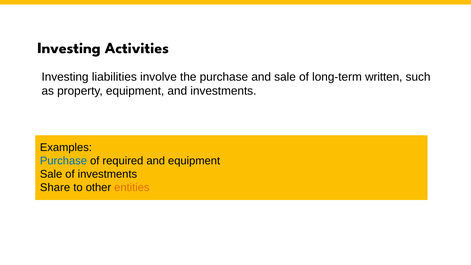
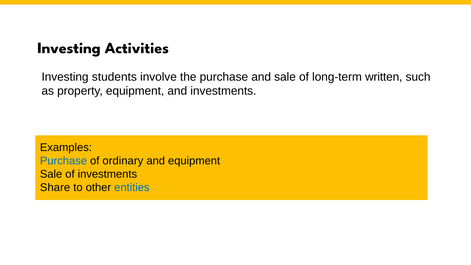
liabilities: liabilities -> students
required: required -> ordinary
entities colour: orange -> blue
